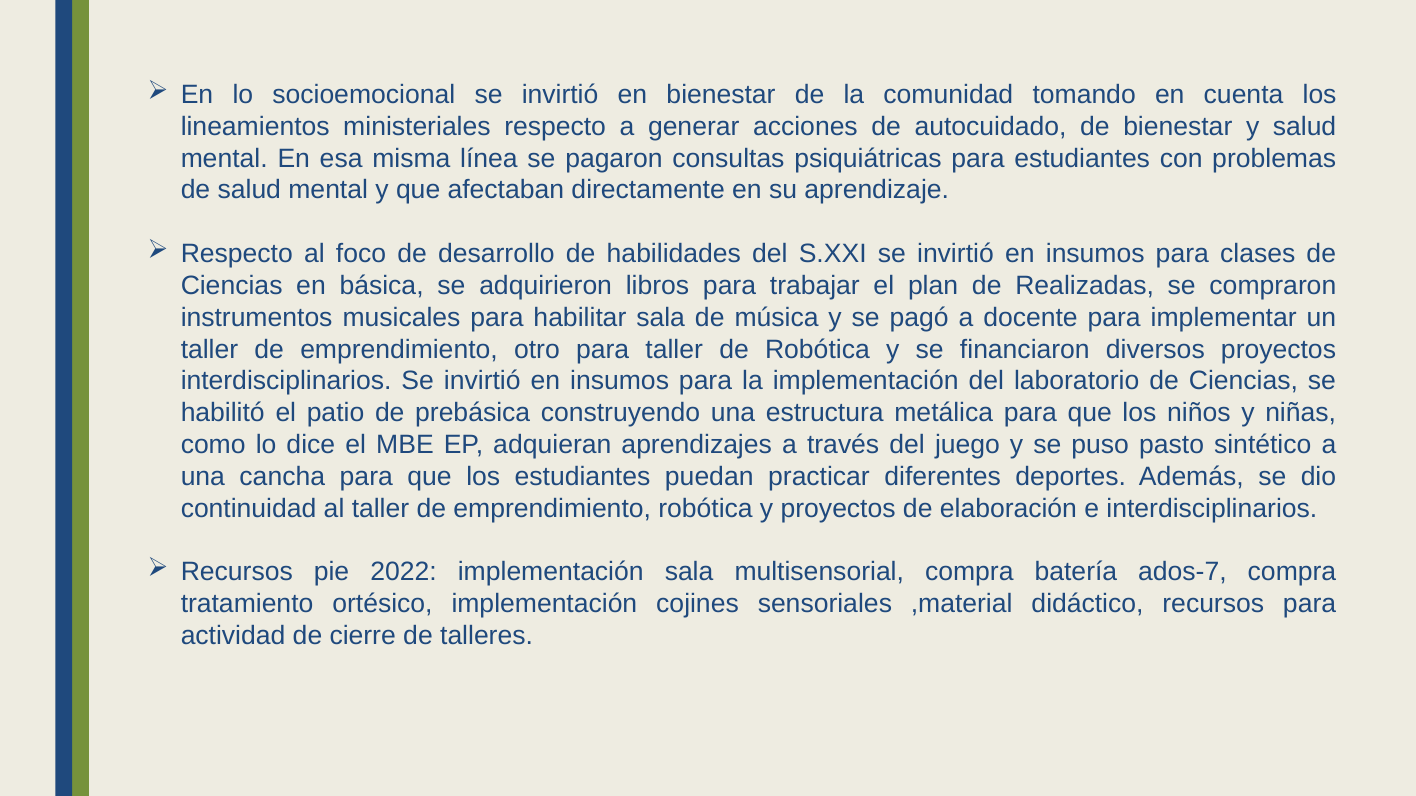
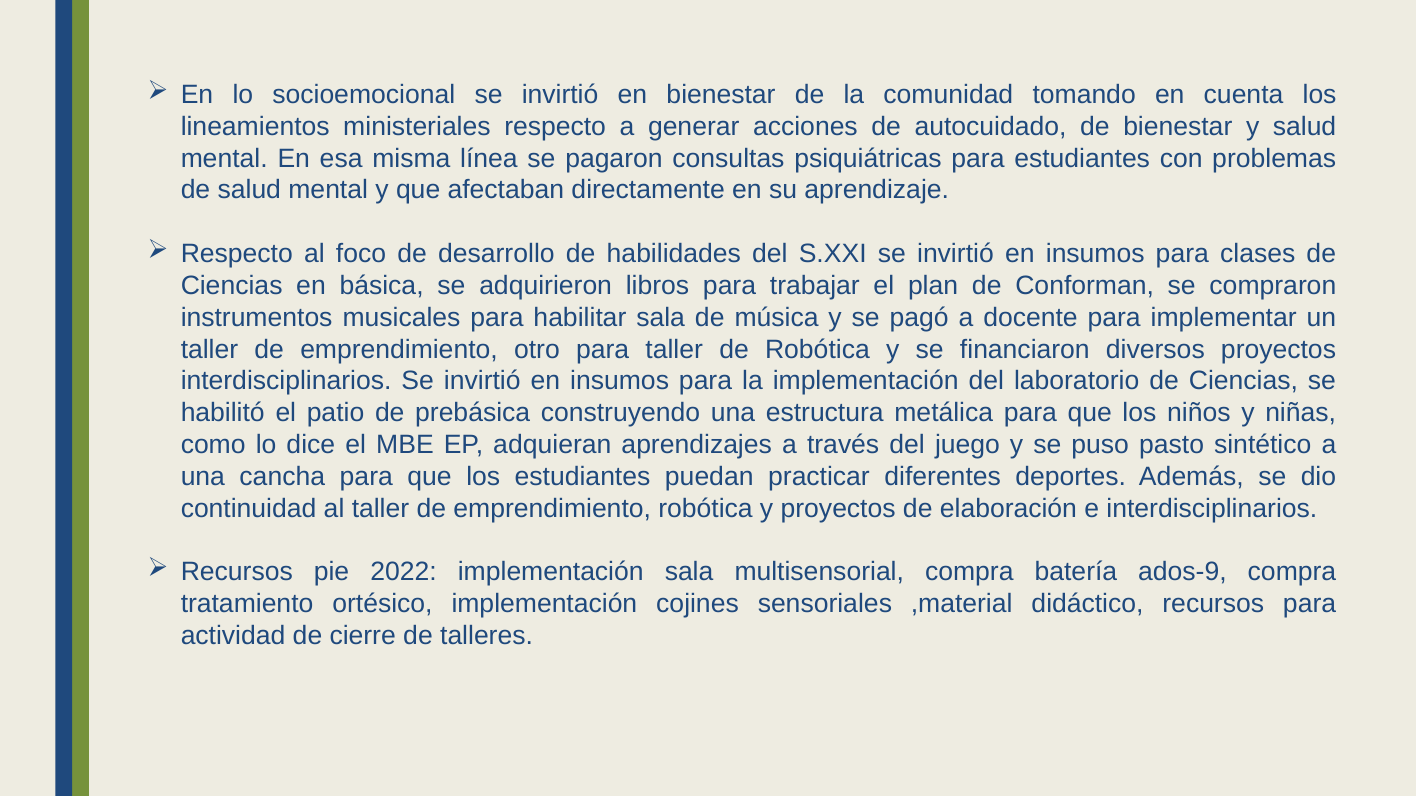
Realizadas: Realizadas -> Conforman
ados-7: ados-7 -> ados-9
